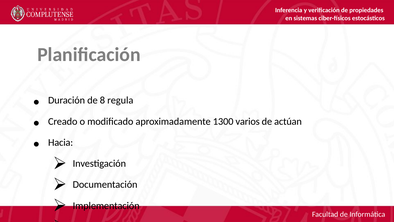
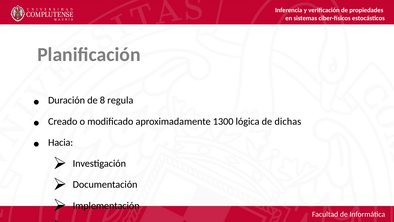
varios: varios -> lógica
actúan: actúan -> dichas
